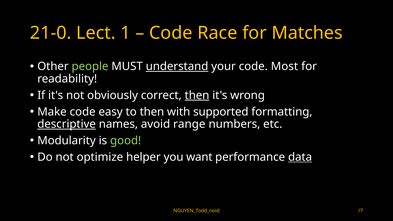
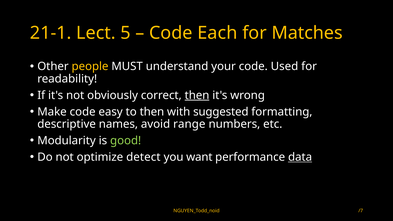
21-0: 21-0 -> 21-1
1: 1 -> 5
Race: Race -> Each
people colour: light green -> yellow
understand underline: present -> none
Most: Most -> Used
supported: supported -> suggested
descriptive underline: present -> none
helper: helper -> detect
